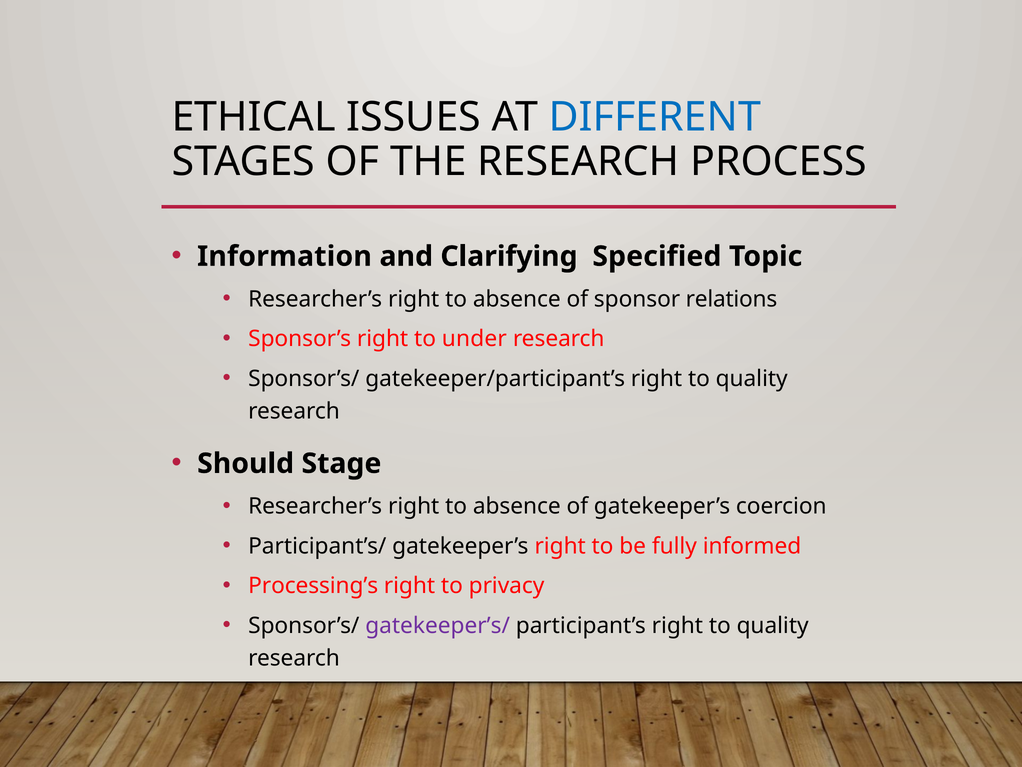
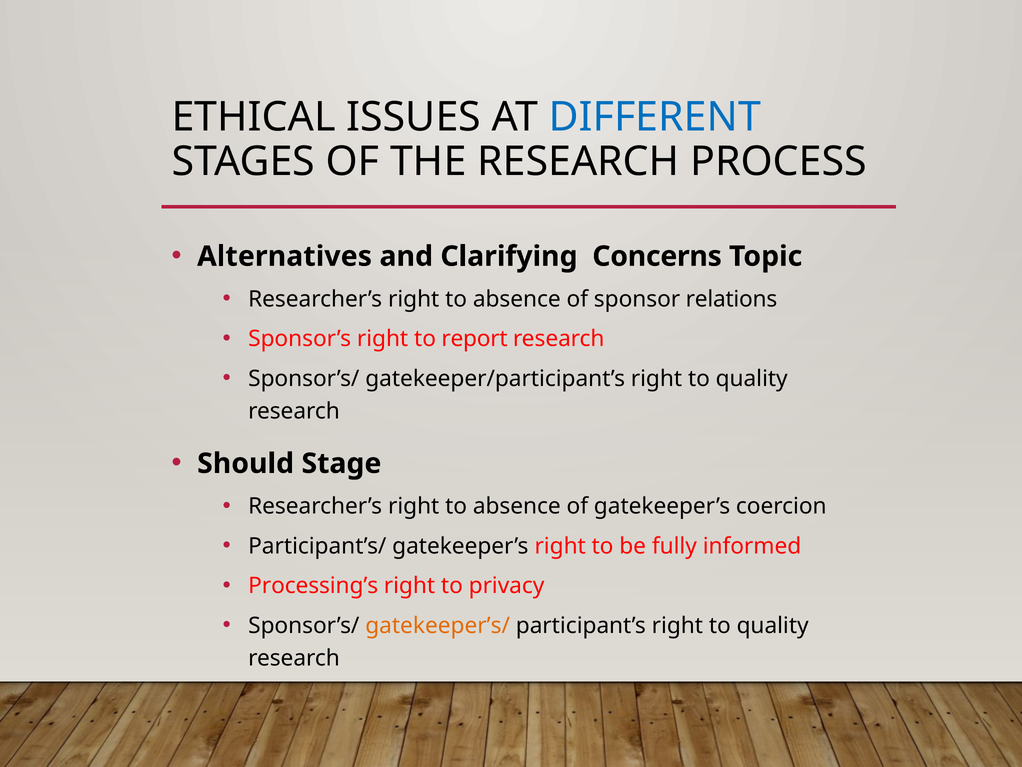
Information: Information -> Alternatives
Specified: Specified -> Concerns
under: under -> report
gatekeeper’s/ colour: purple -> orange
